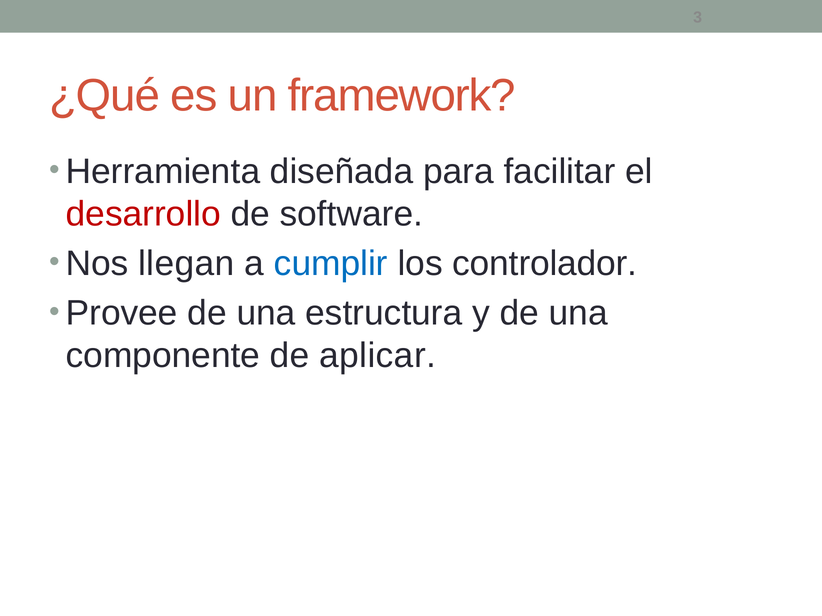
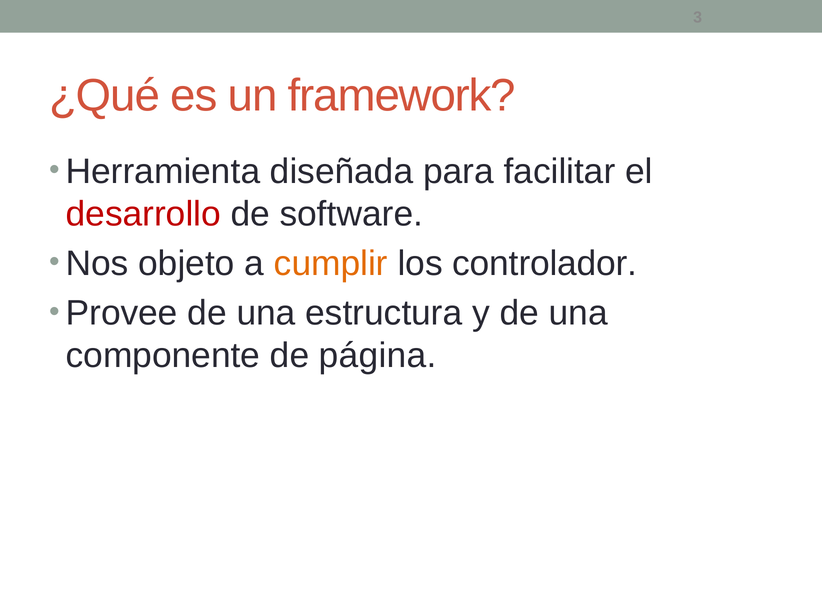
llegan: llegan -> objeto
cumplir colour: blue -> orange
aplicar: aplicar -> página
